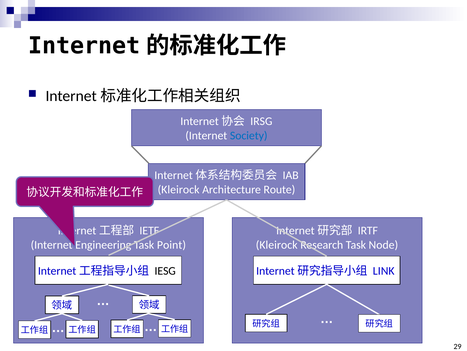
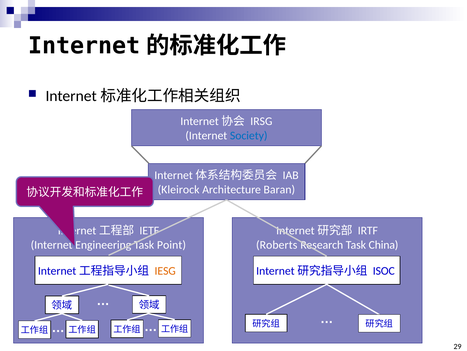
Route: Route -> Baran
Kleirock at (277, 244): Kleirock -> Roberts
Node: Node -> China
IESG colour: black -> orange
LINK: LINK -> ISOC
